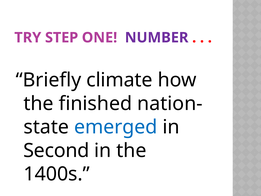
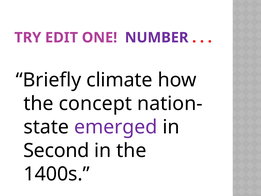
STEP: STEP -> EDIT
finished: finished -> concept
emerged colour: blue -> purple
